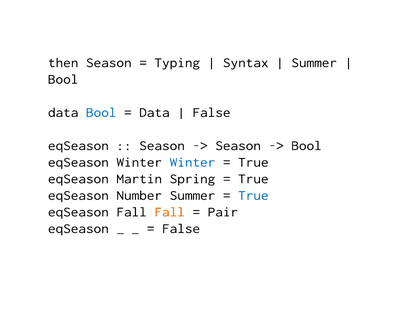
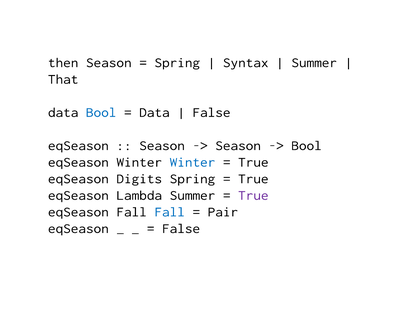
Typing at (177, 63): Typing -> Spring
Bool at (63, 79): Bool -> That
Martin: Martin -> Digits
Number: Number -> Lambda
True at (253, 195) colour: blue -> purple
Fall at (170, 212) colour: orange -> blue
